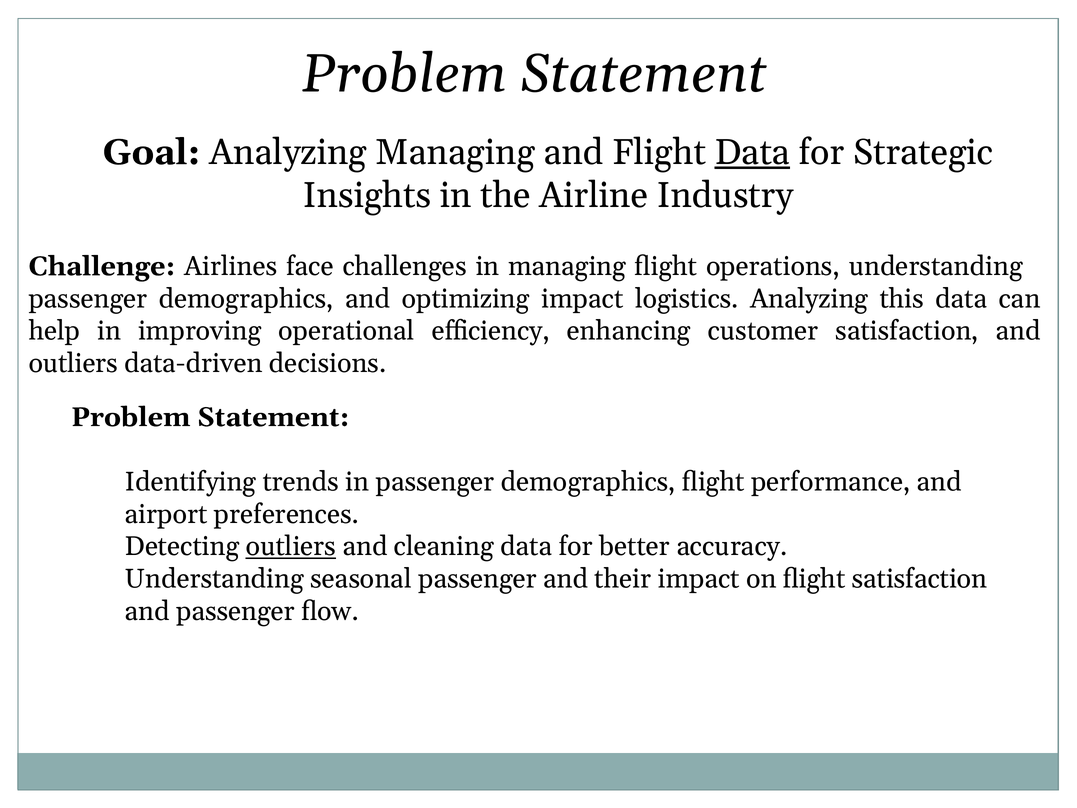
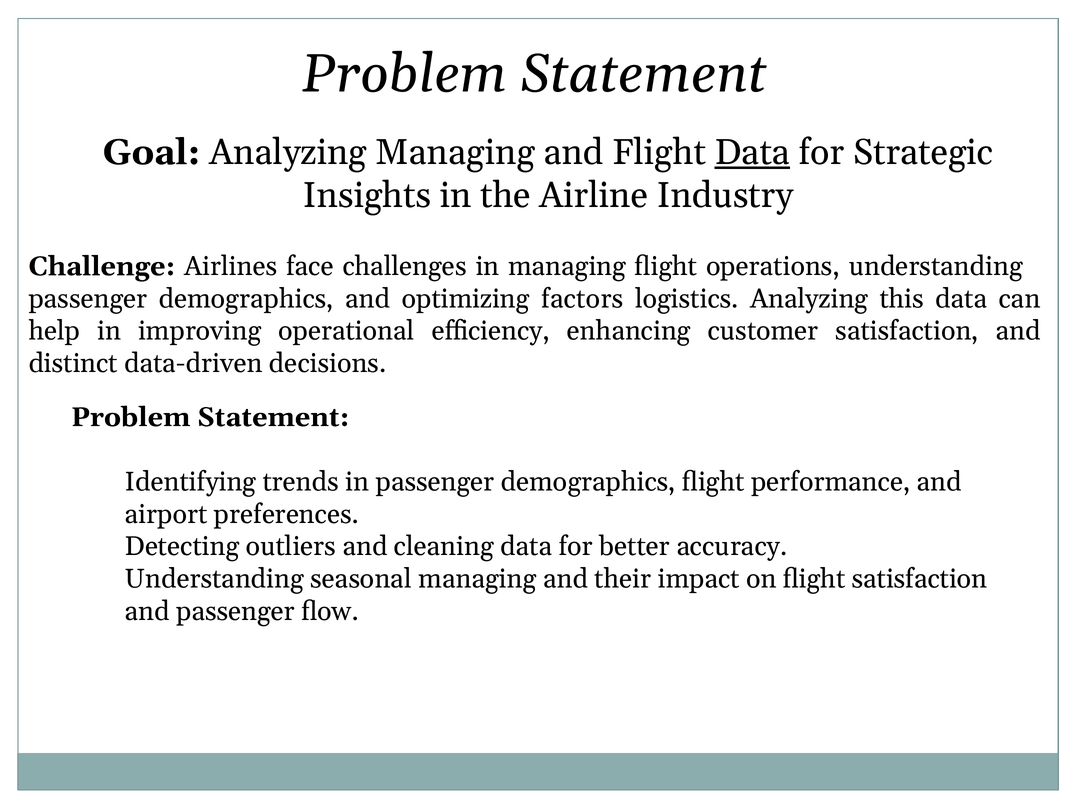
optimizing impact: impact -> factors
outliers at (73, 363): outliers -> distinct
outliers at (291, 546) underline: present -> none
seasonal passenger: passenger -> managing
